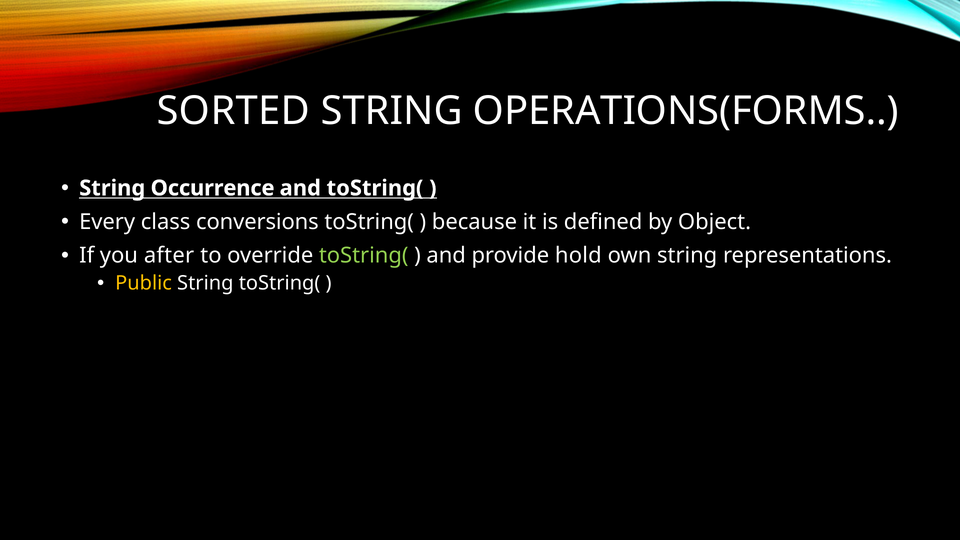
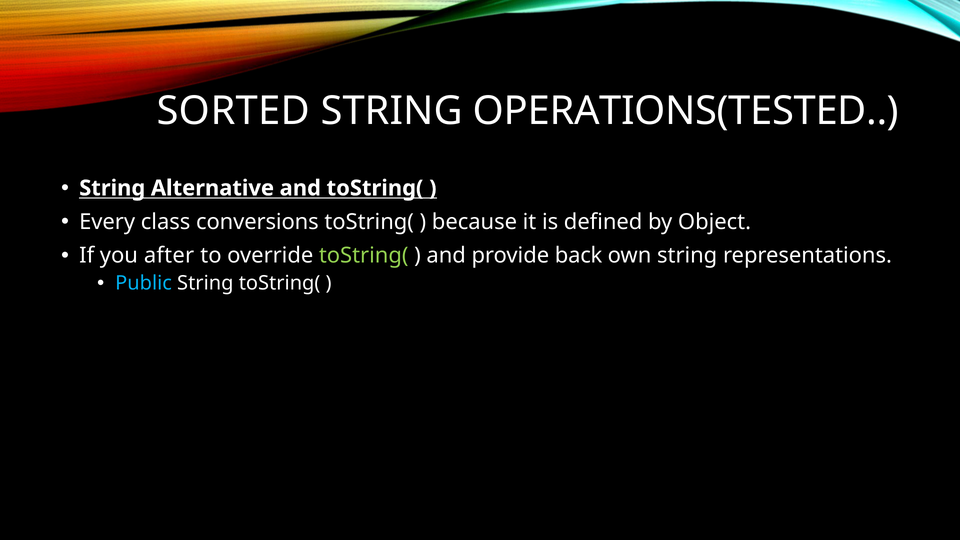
OPERATIONS(FORMS: OPERATIONS(FORMS -> OPERATIONS(TESTED
Occurrence: Occurrence -> Alternative
hold: hold -> back
Public colour: yellow -> light blue
